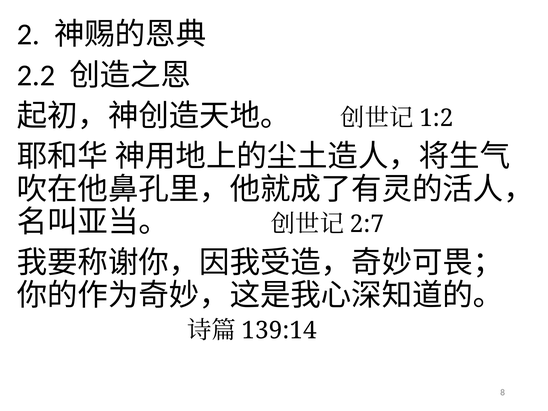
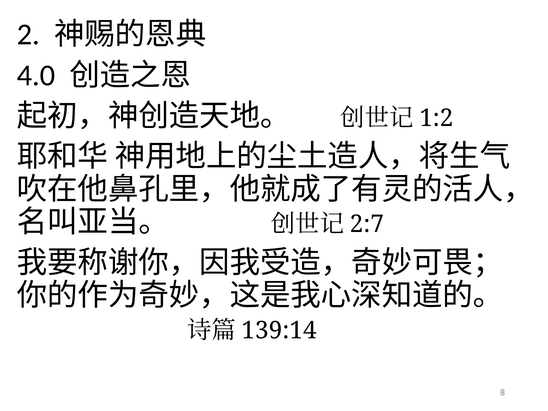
2.2: 2.2 -> 4.0
